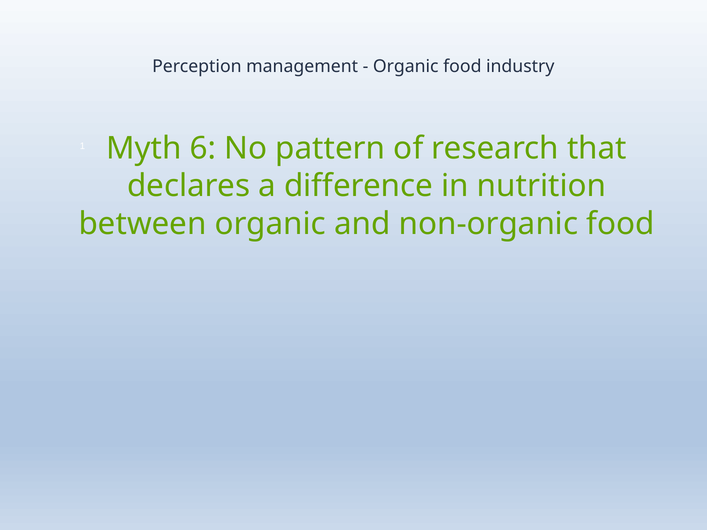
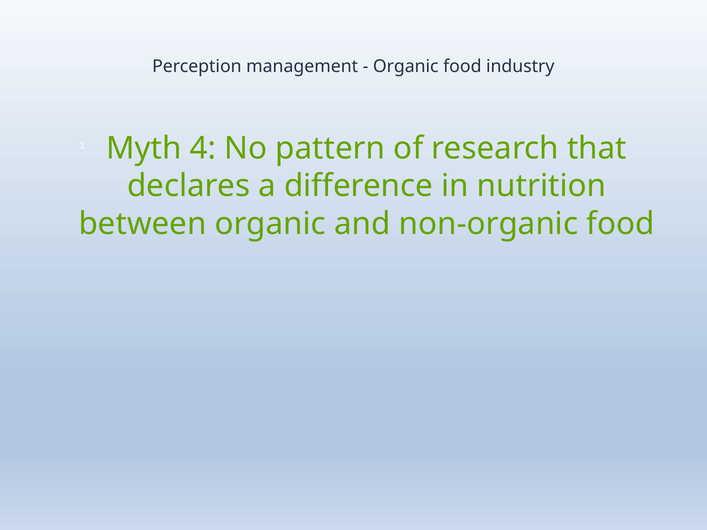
6: 6 -> 4
